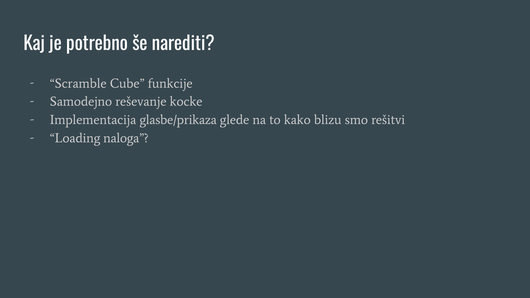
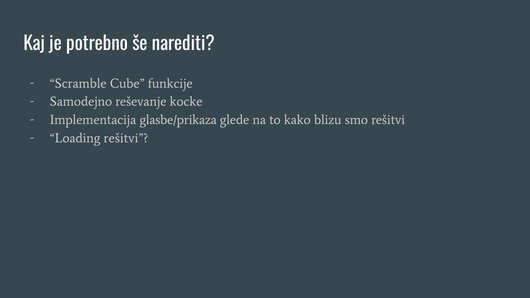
Loading naloga: naloga -> rešitvi
